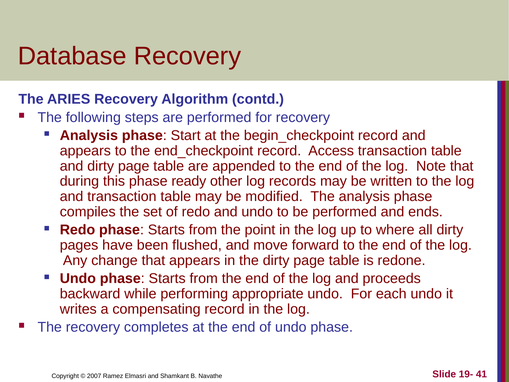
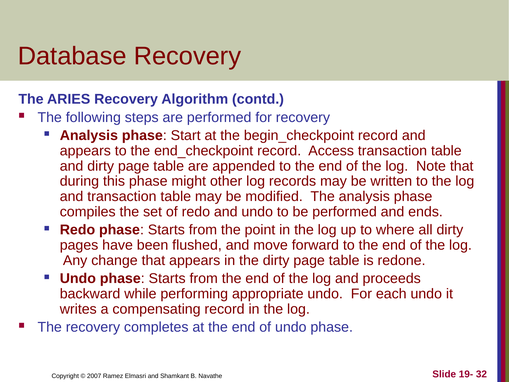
ready: ready -> might
41: 41 -> 32
